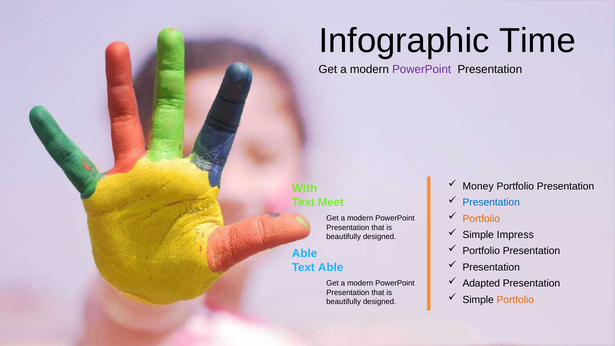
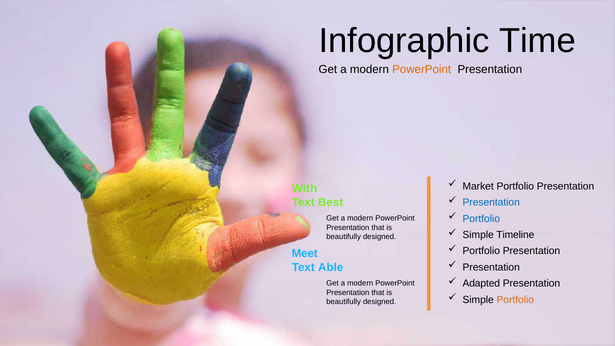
PowerPoint at (422, 70) colour: purple -> orange
Money: Money -> Market
Meet: Meet -> Best
Portfolio at (481, 219) colour: orange -> blue
Impress: Impress -> Timeline
Able at (305, 253): Able -> Meet
